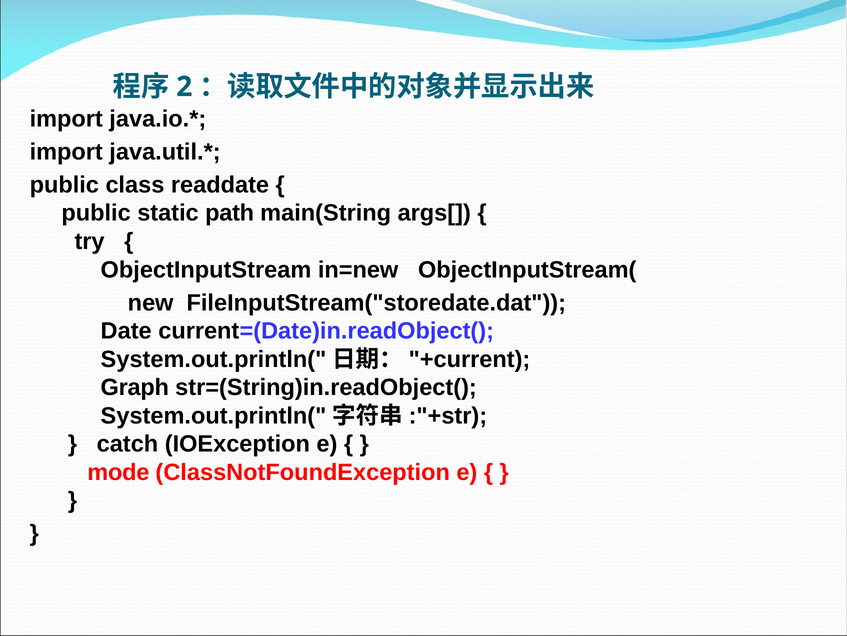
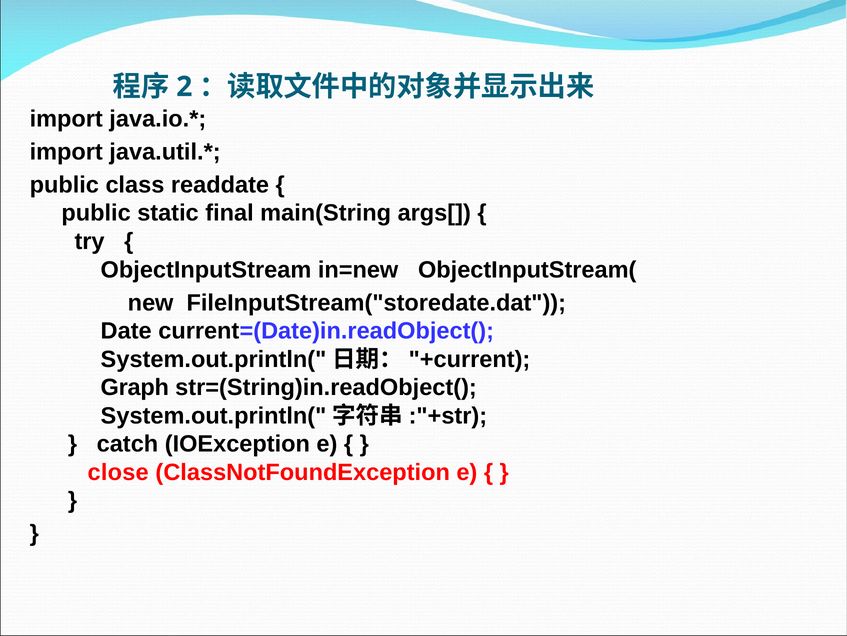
path: path -> final
mode: mode -> close
